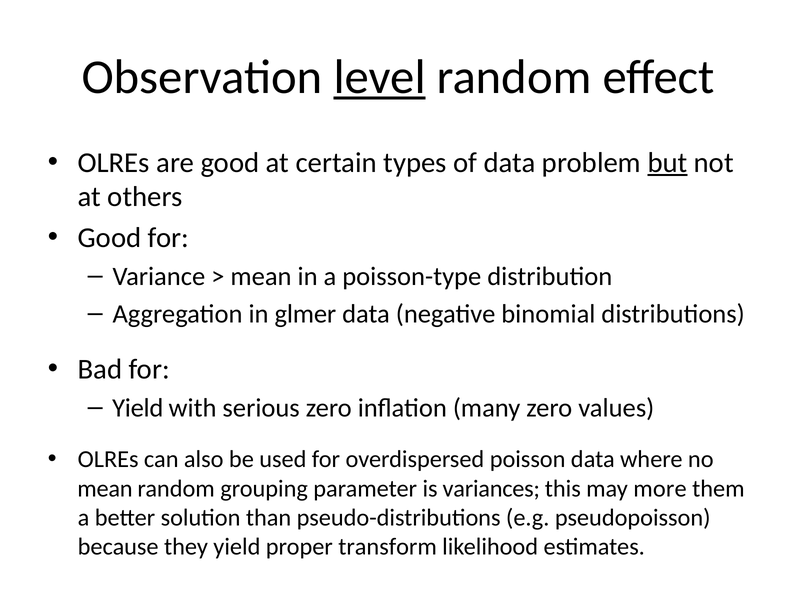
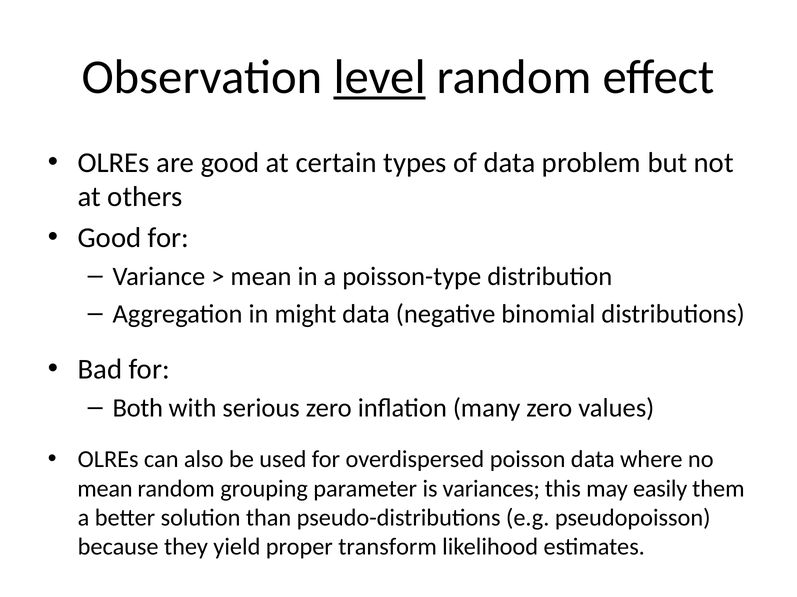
but underline: present -> none
glmer: glmer -> might
Yield at (138, 408): Yield -> Both
more: more -> easily
